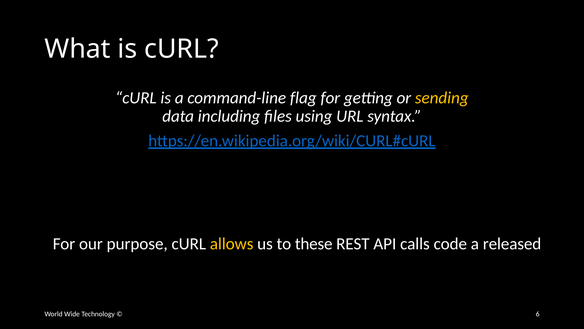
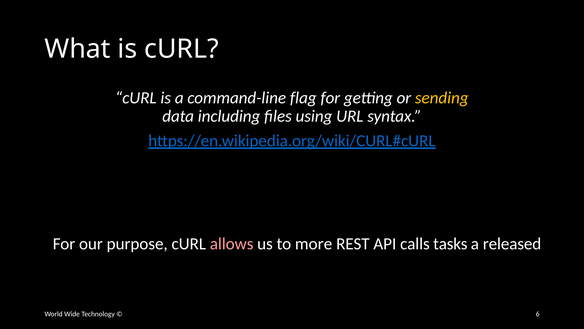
allows colour: yellow -> pink
these: these -> more
code: code -> tasks
